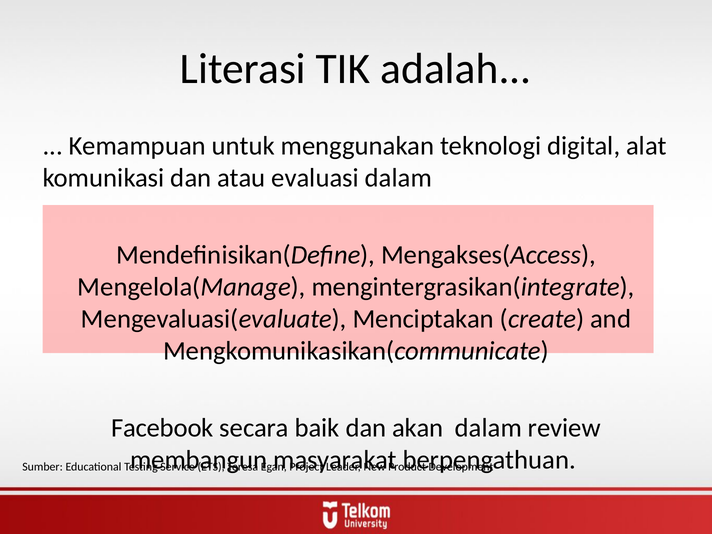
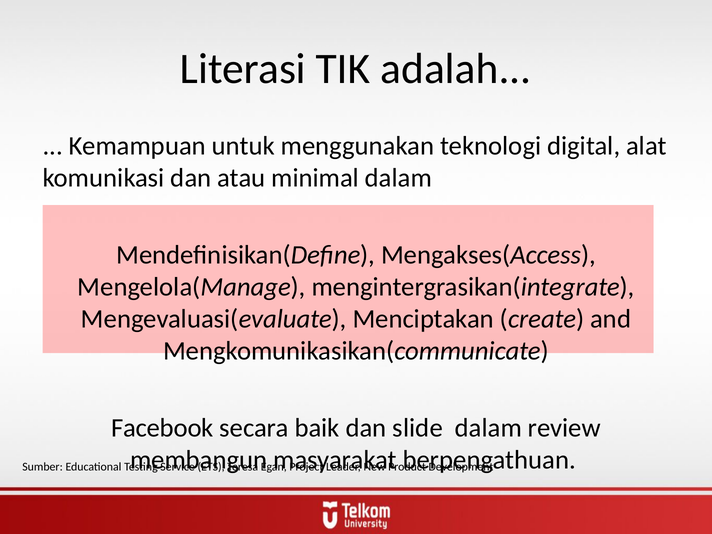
evaluasi: evaluasi -> minimal
akan: akan -> slide
